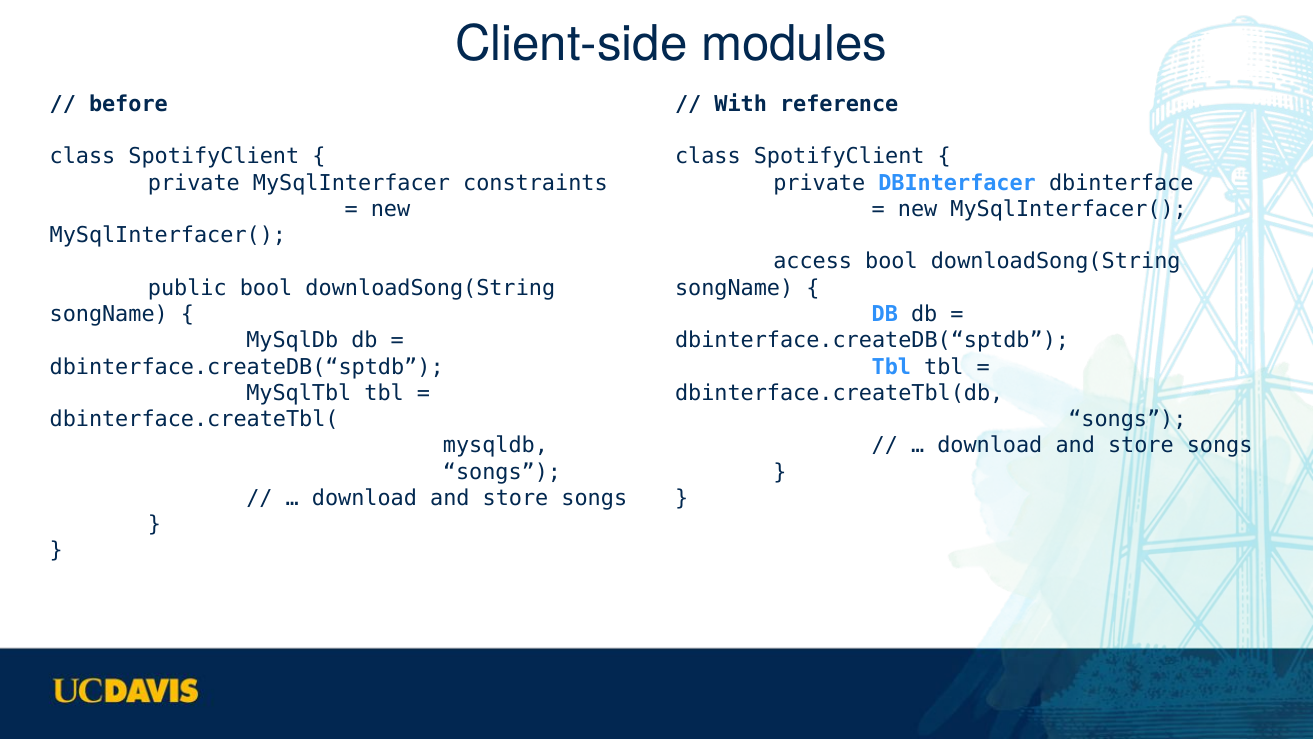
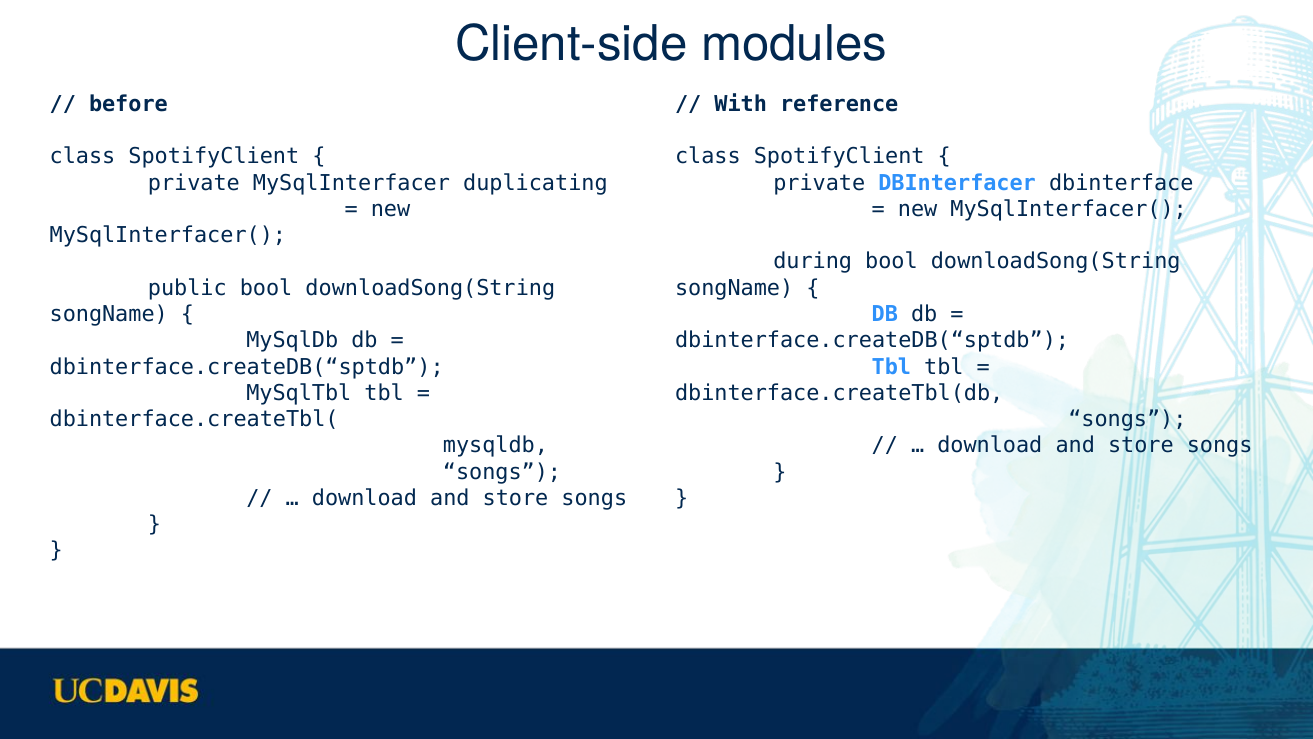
constraints: constraints -> duplicating
access: access -> during
